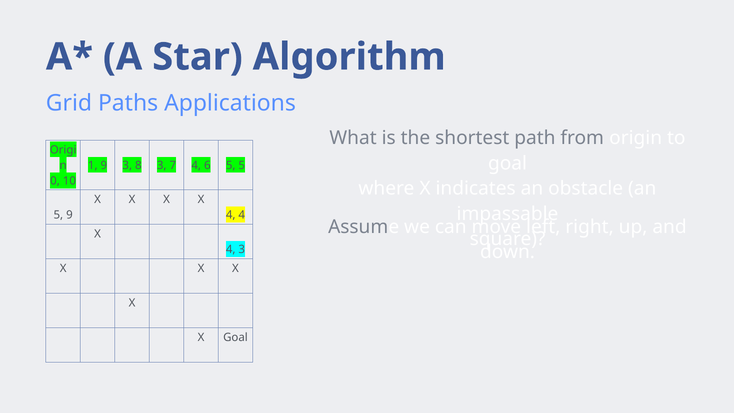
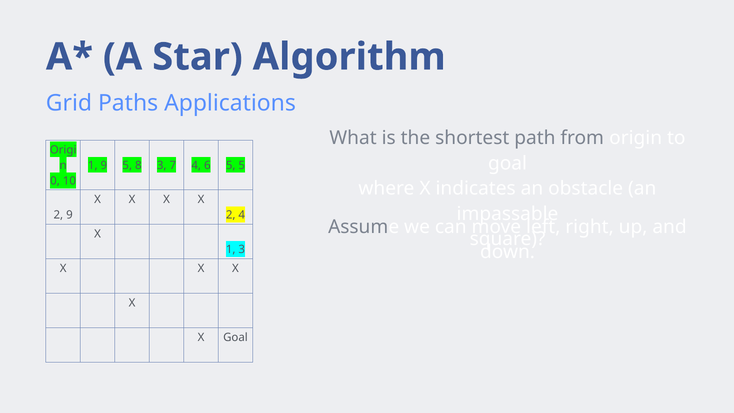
9 3: 3 -> 5
5 at (58, 215): 5 -> 2
4 at (231, 215): 4 -> 2
4 at (231, 250): 4 -> 1
